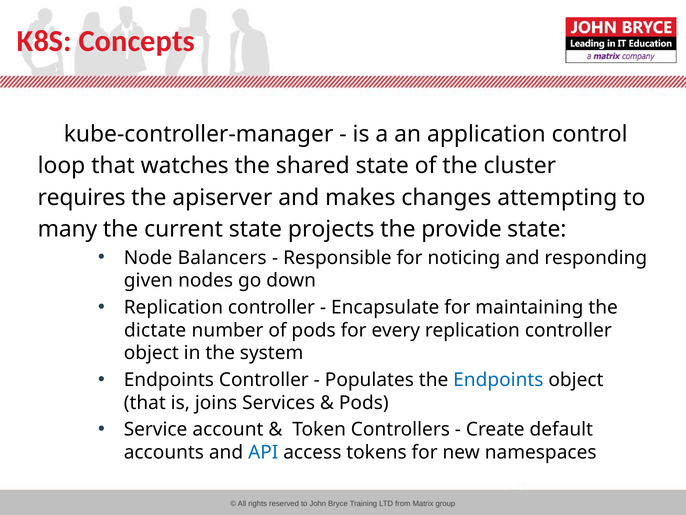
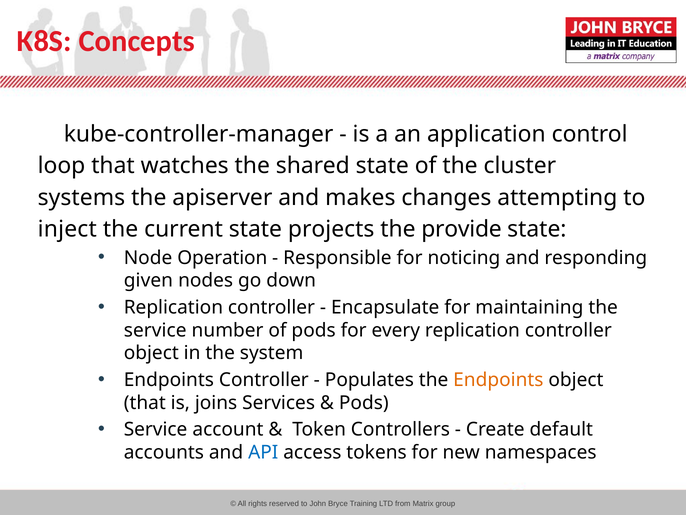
requires: requires -> systems
many: many -> inject
Balancers: Balancers -> Operation
dictate at (155, 330): dictate -> service
Endpoints at (498, 380) colour: blue -> orange
